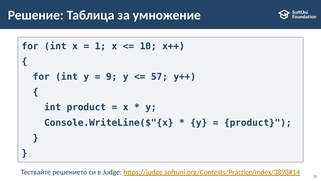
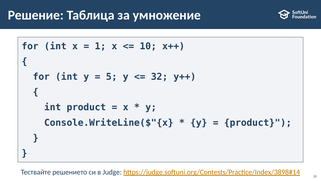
9: 9 -> 5
57: 57 -> 32
